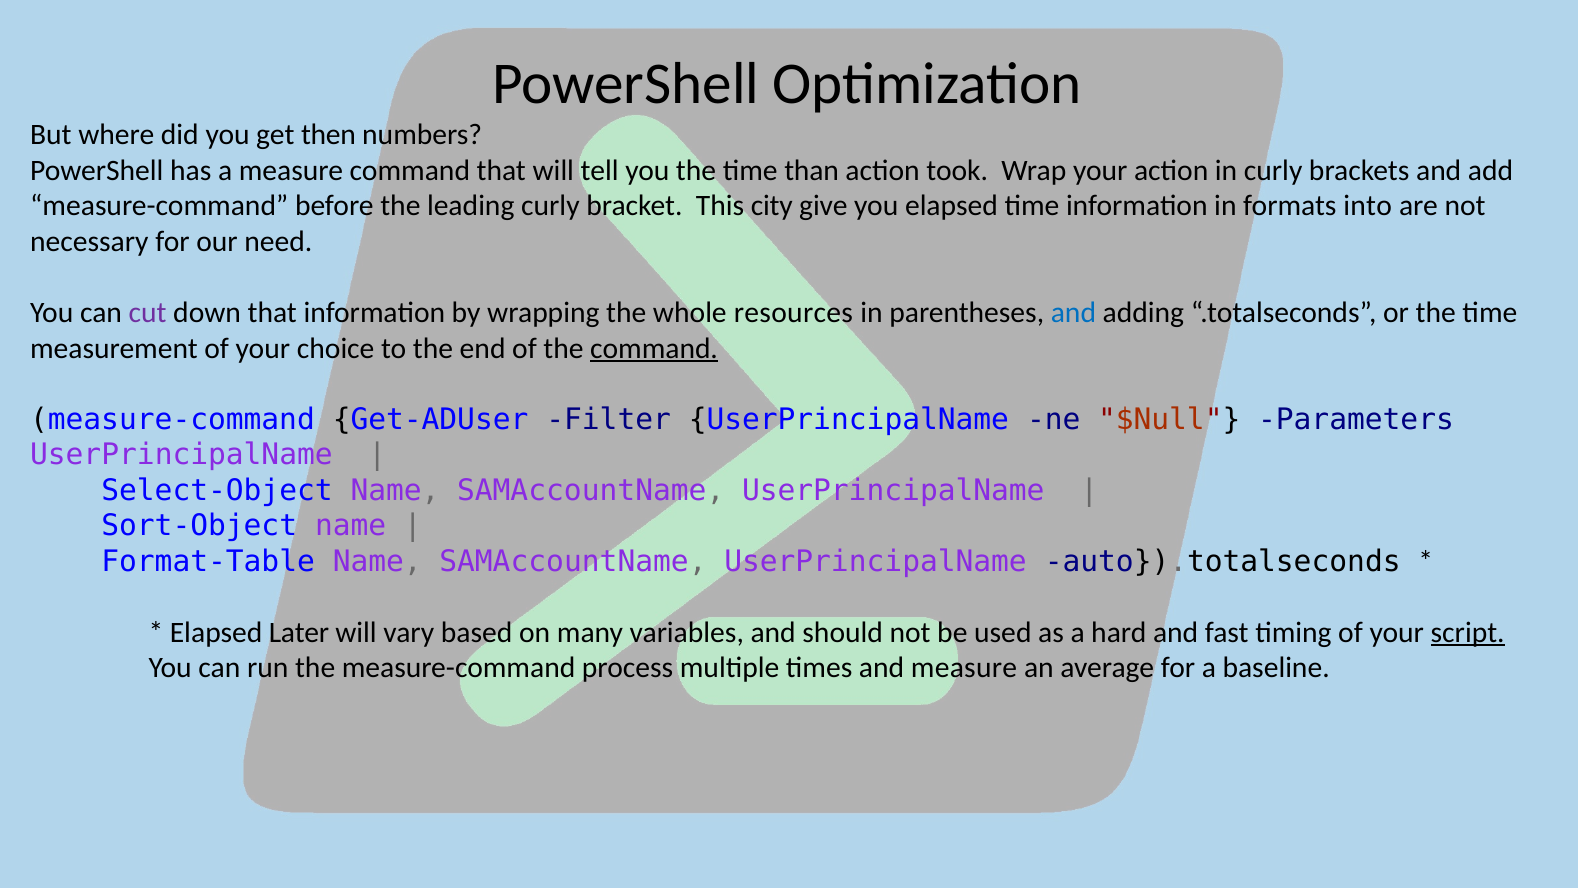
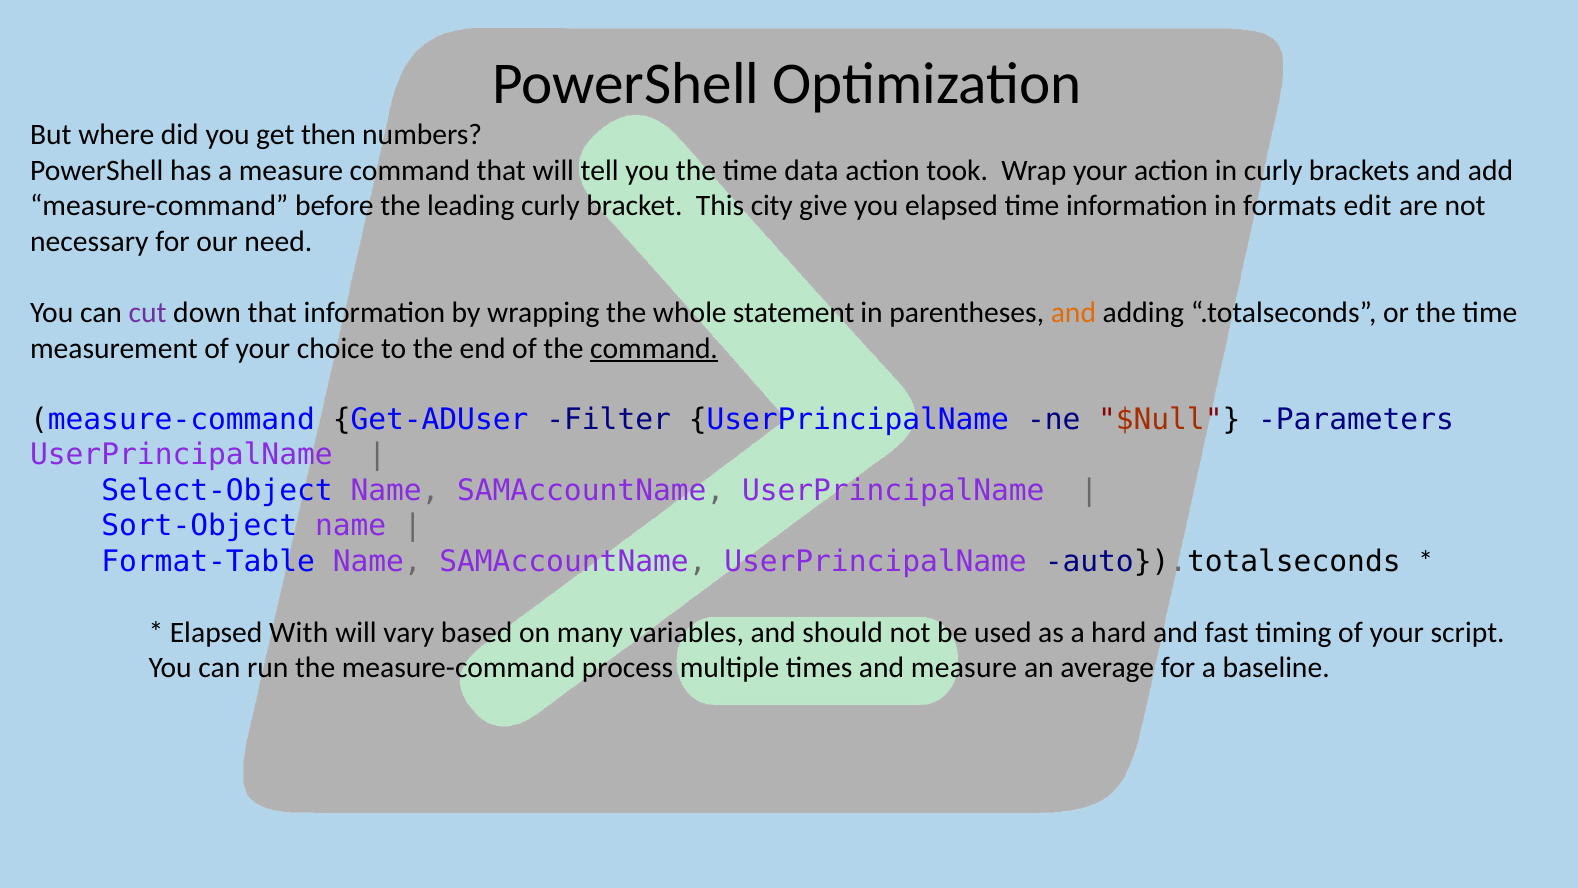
than: than -> data
into: into -> edit
resources: resources -> statement
and at (1073, 313) colour: blue -> orange
Later: Later -> With
script underline: present -> none
